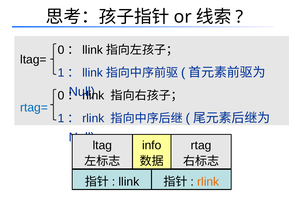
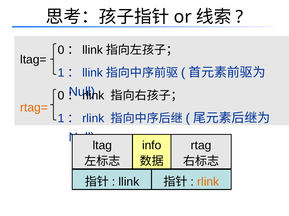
rtag= colour: blue -> orange
